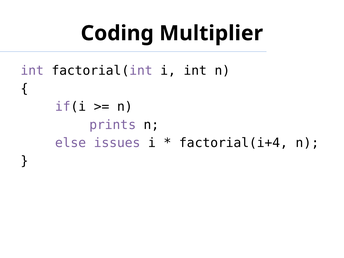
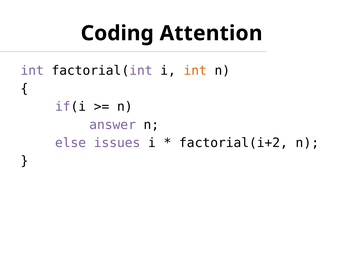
Multiplier: Multiplier -> Attention
int at (195, 71) colour: black -> orange
prints: prints -> answer
factorial(i+4: factorial(i+4 -> factorial(i+2
